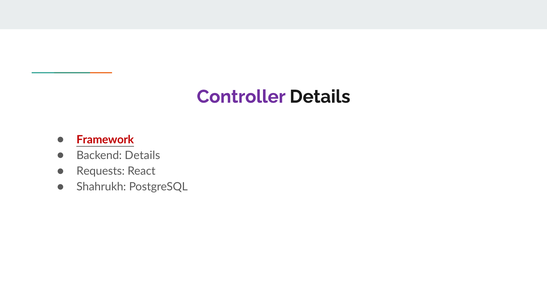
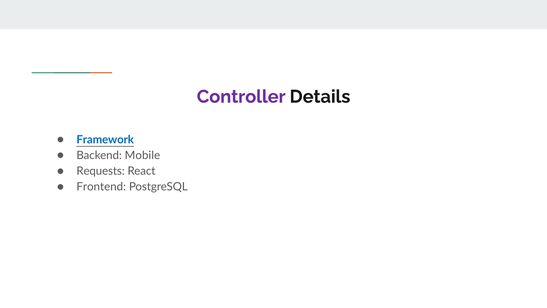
Framework colour: red -> blue
Backend Details: Details -> Mobile
Shahrukh: Shahrukh -> Frontend
